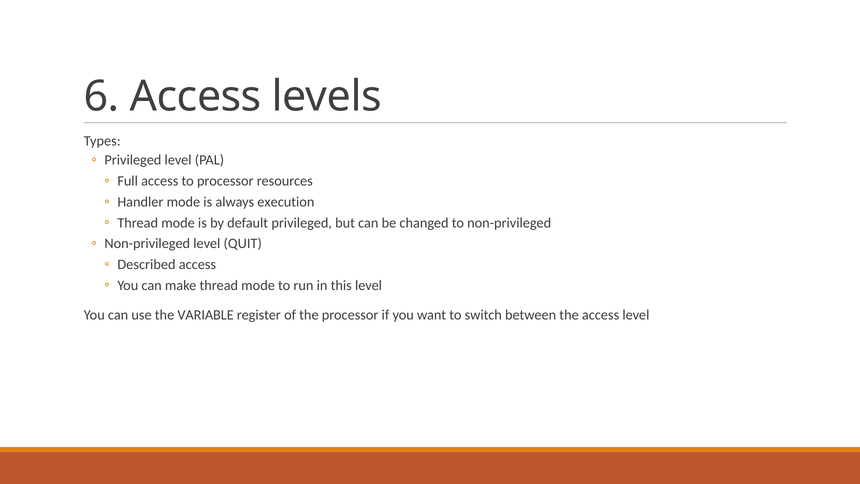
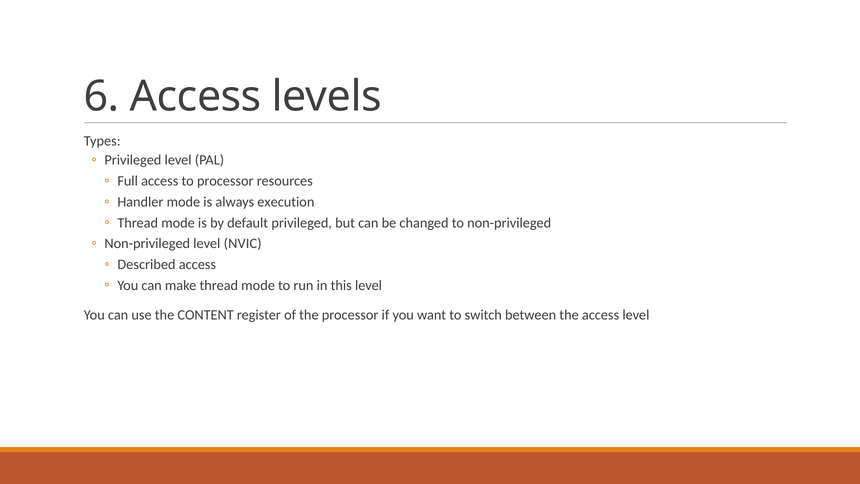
QUIT: QUIT -> NVIC
VARIABLE: VARIABLE -> CONTENT
